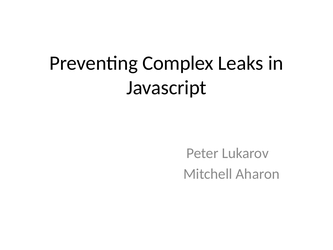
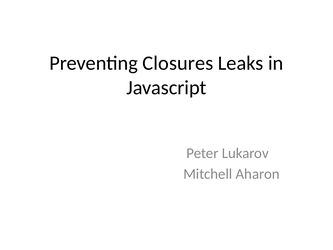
Complex: Complex -> Closures
